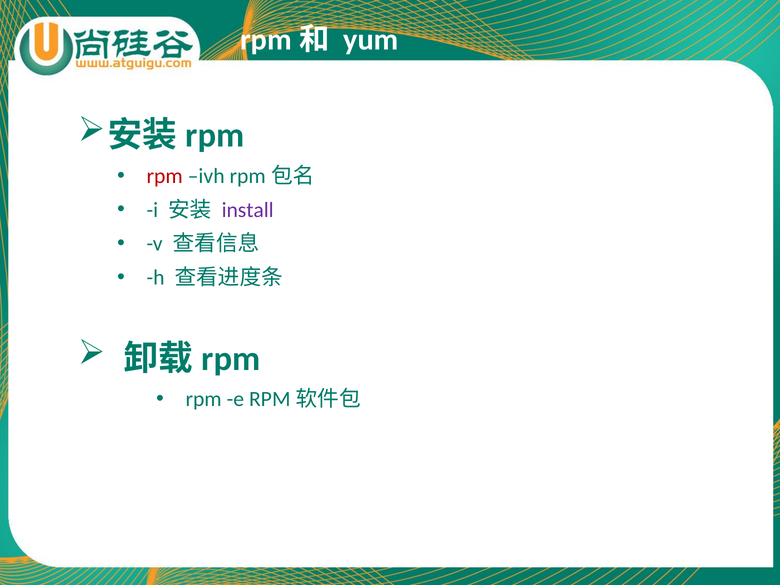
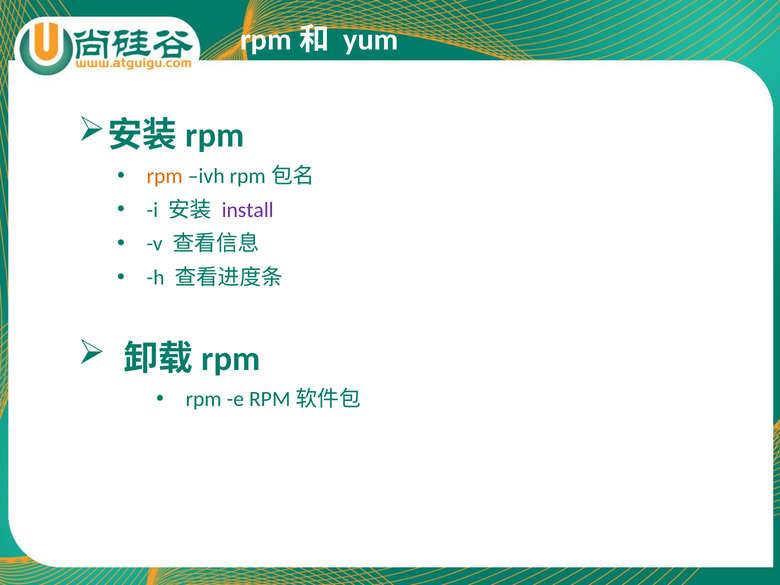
rpm at (165, 176) colour: red -> orange
